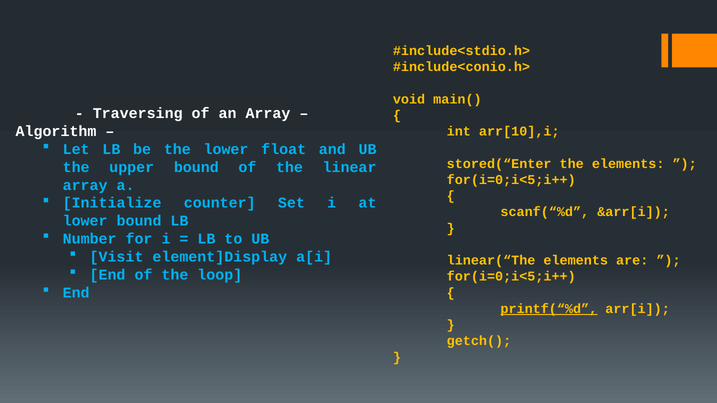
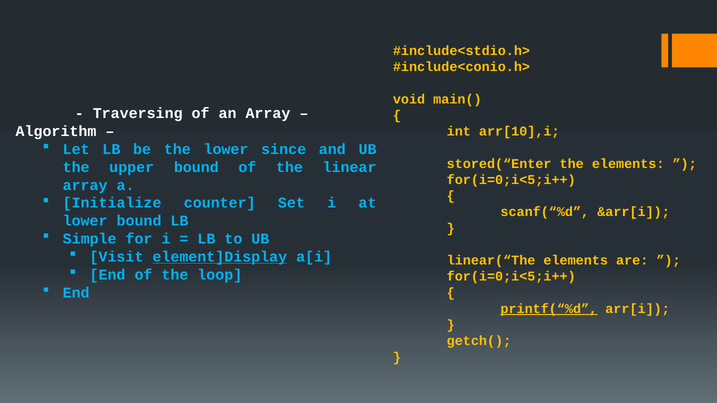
float: float -> since
Number: Number -> Simple
element]Display underline: none -> present
